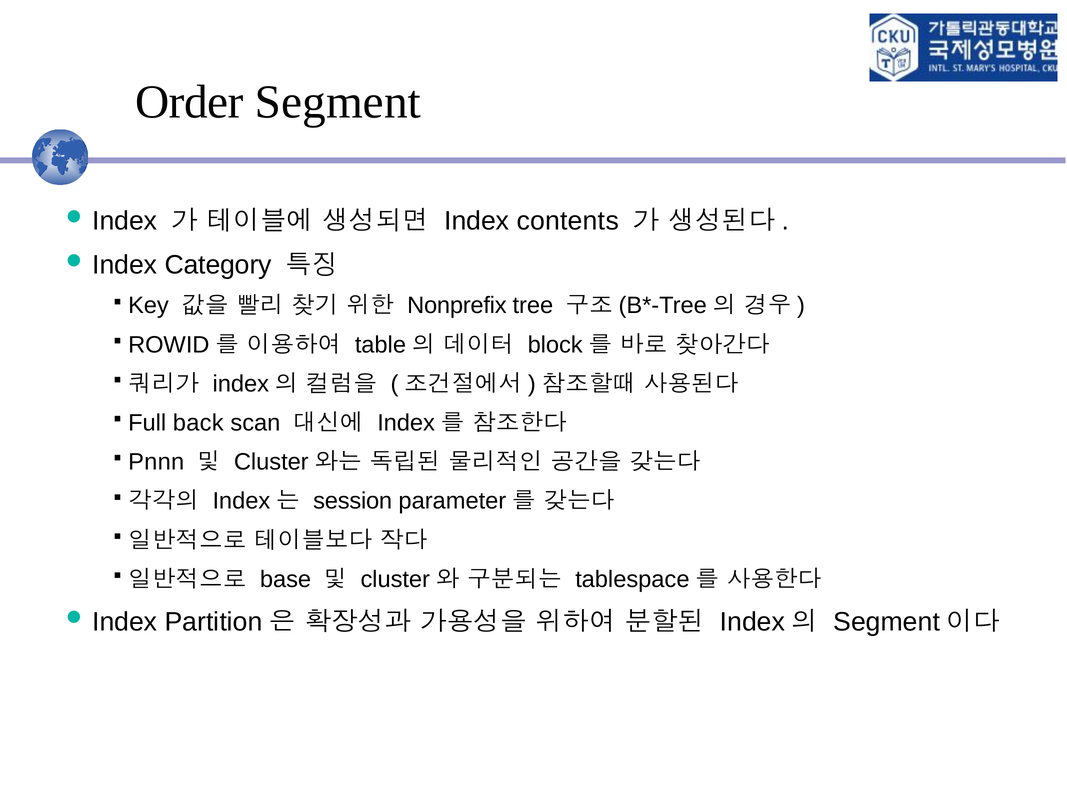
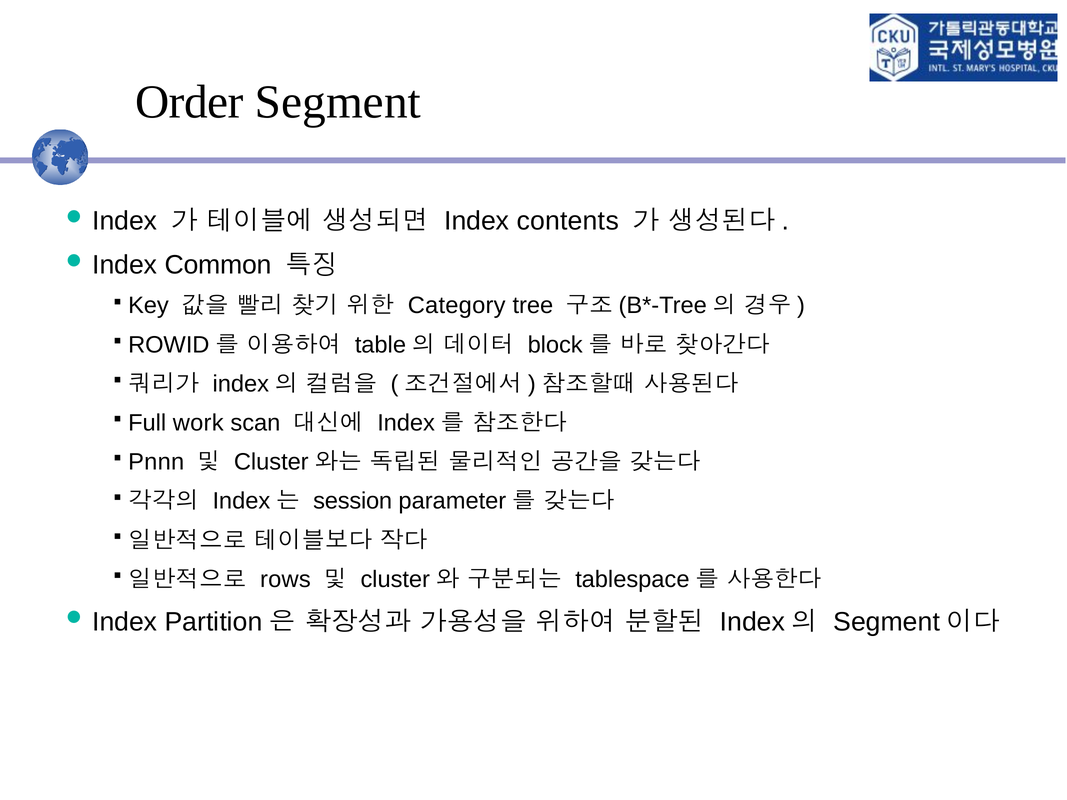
Category: Category -> Common
Nonprefix: Nonprefix -> Category
back: back -> work
base: base -> rows
